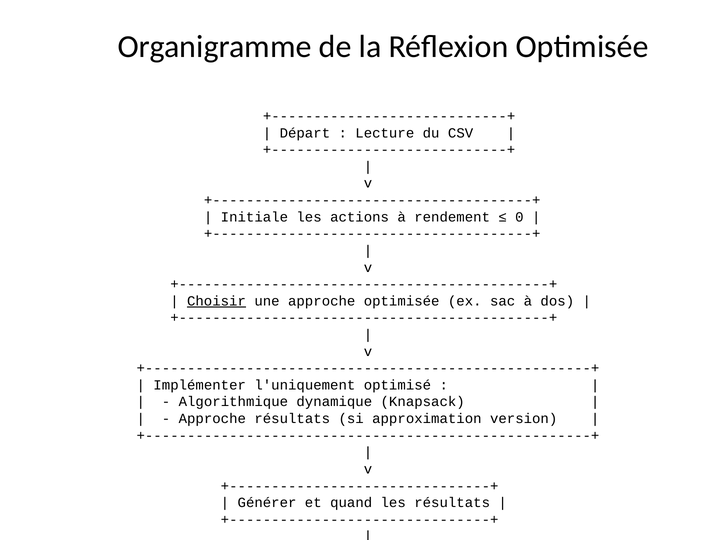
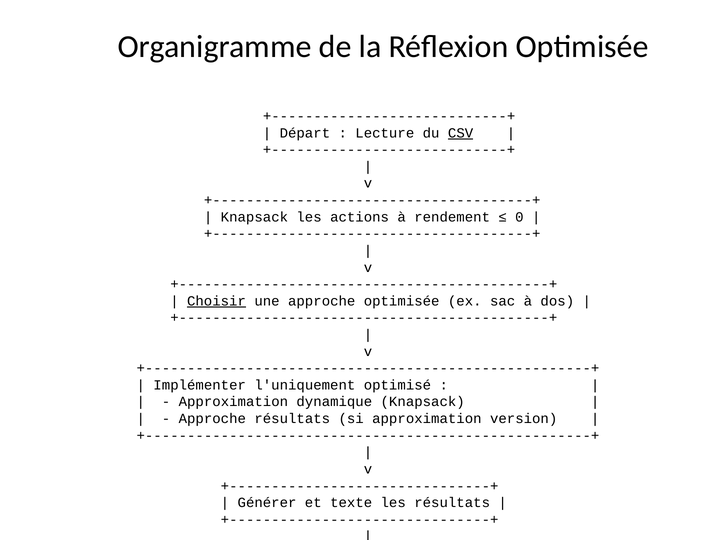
CSV underline: none -> present
Initiale at (254, 217): Initiale -> Knapsack
Algorithmique at (233, 402): Algorithmique -> Approximation
quand: quand -> texte
